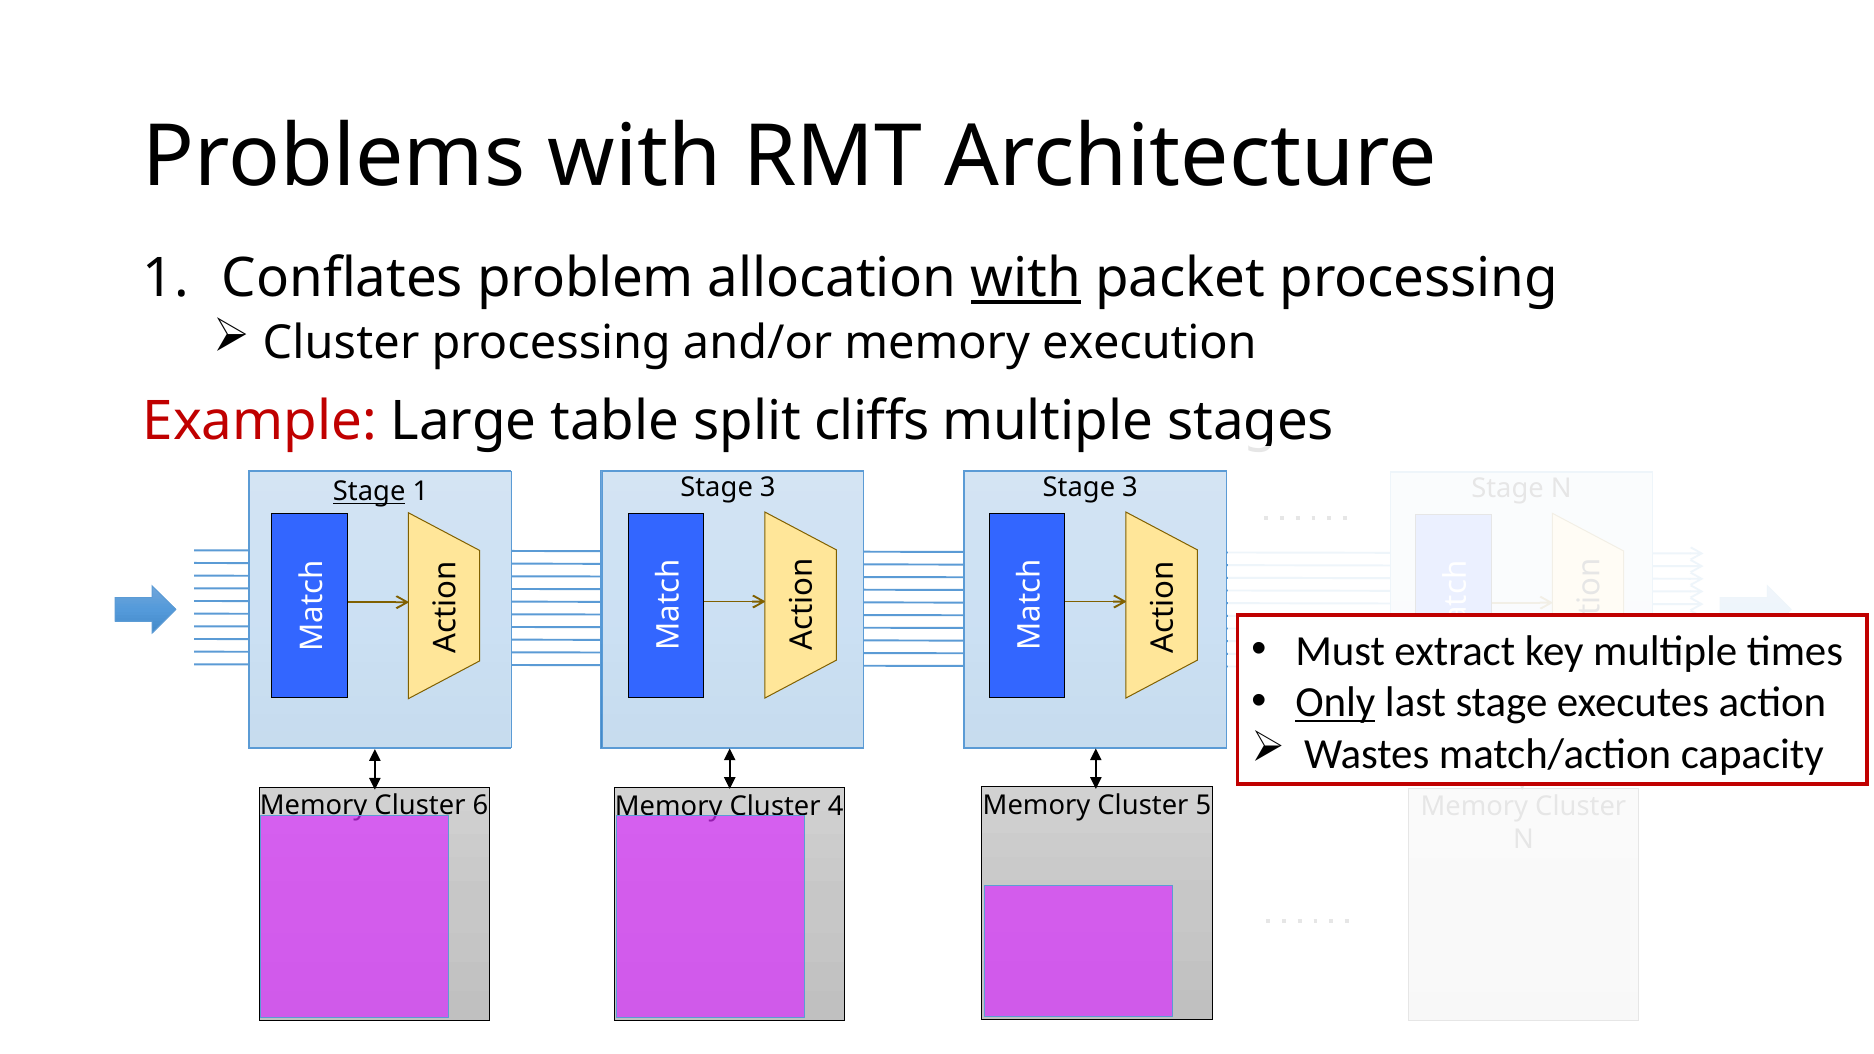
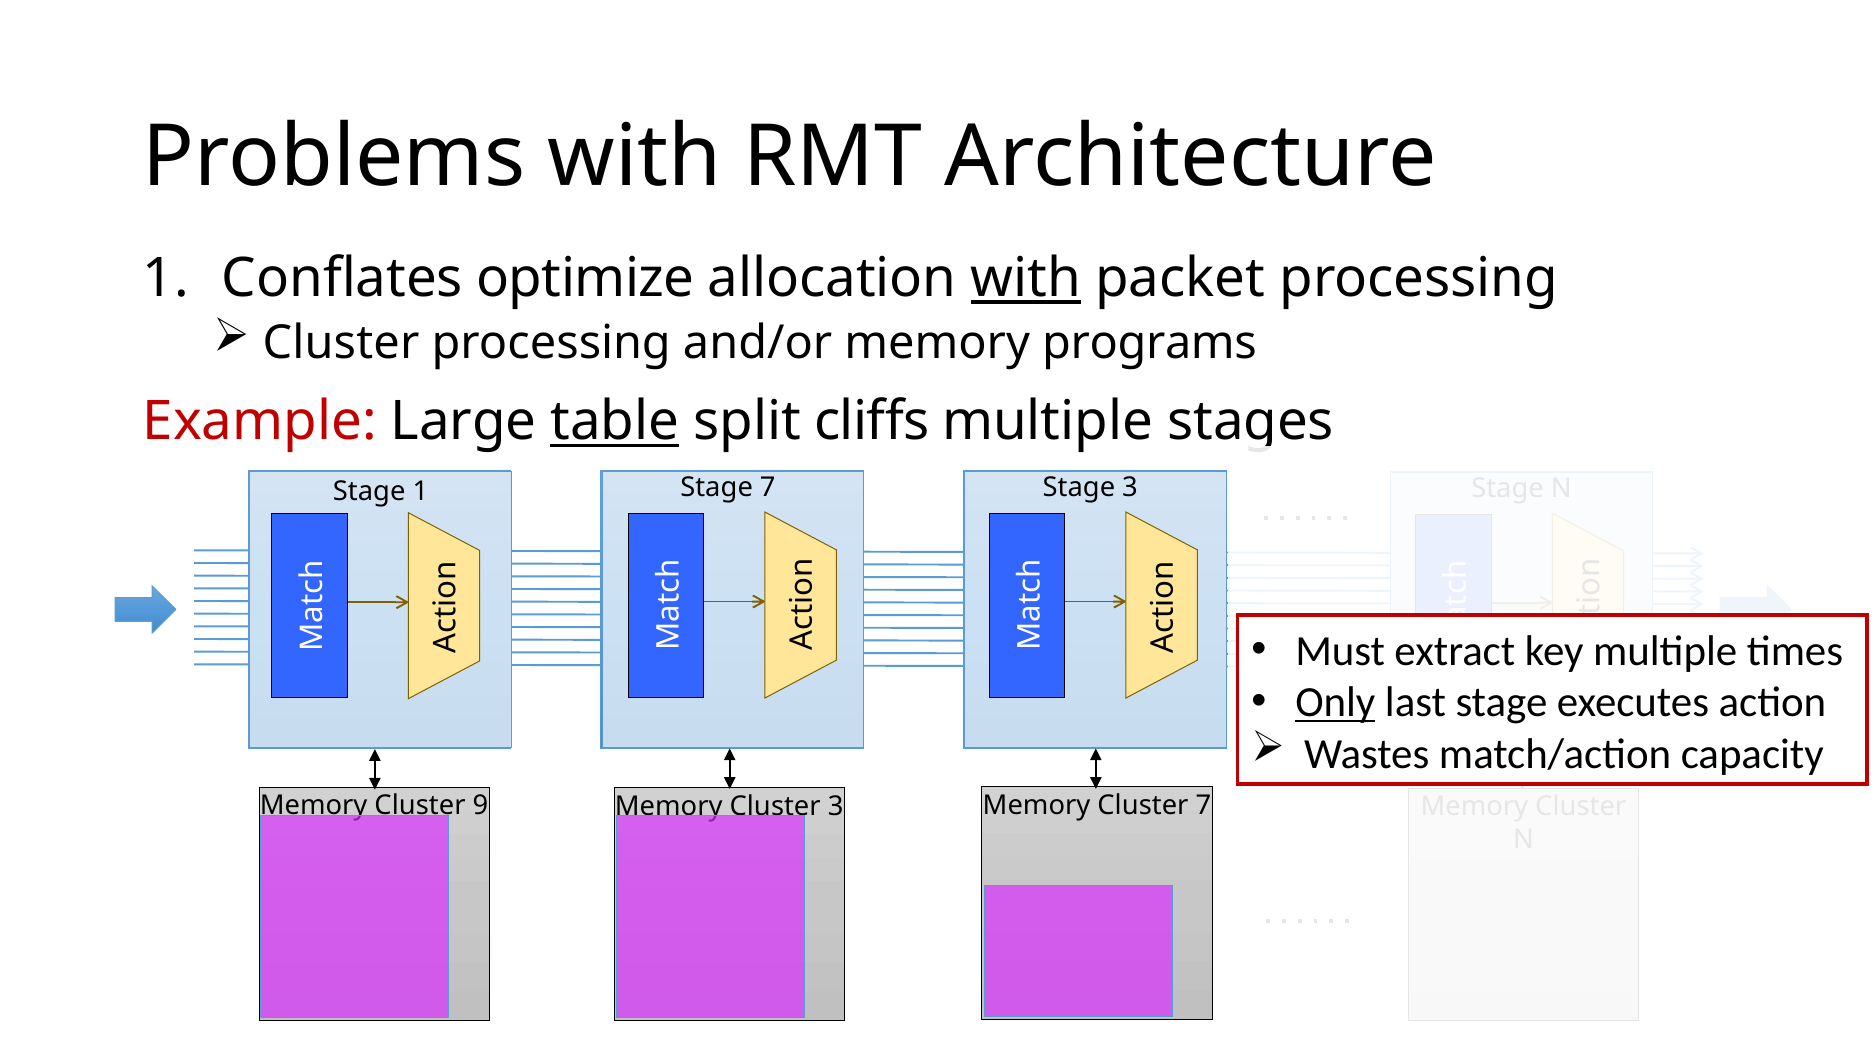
problem: problem -> optimize
execution: execution -> programs
table underline: none -> present
Stage at (369, 492) underline: present -> none
1 Stage 3: 3 -> 7
6: 6 -> 9
4 at (836, 806): 4 -> 3
Cluster 5: 5 -> 7
